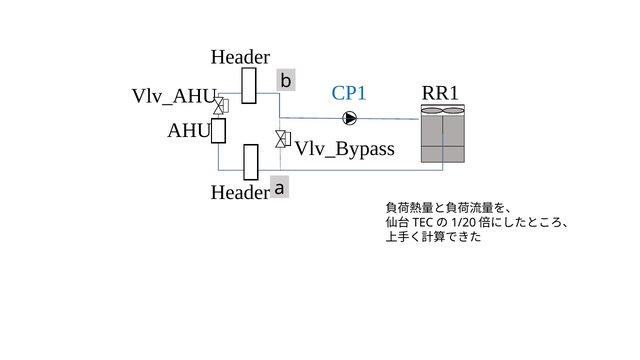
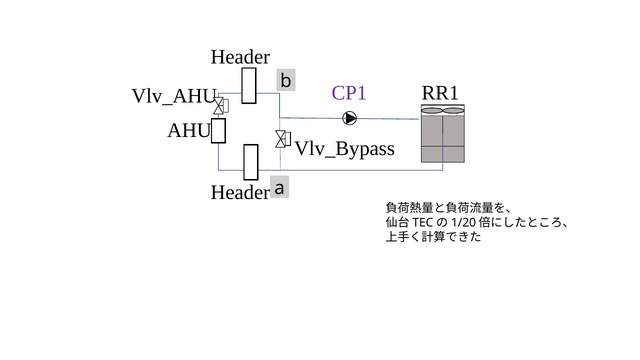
CP1 colour: blue -> purple
